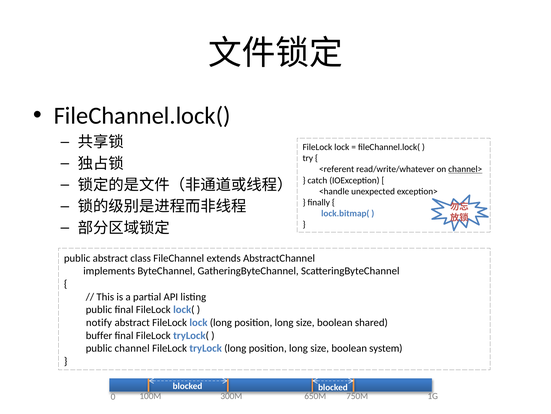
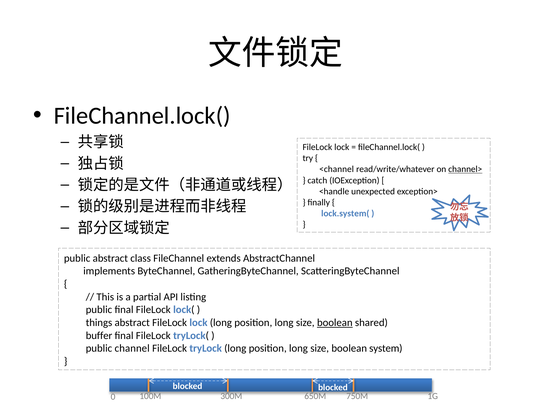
<referent: <referent -> <channel
lock.bitmap(: lock.bitmap( -> lock.system(
notify: notify -> things
boolean at (335, 322) underline: none -> present
